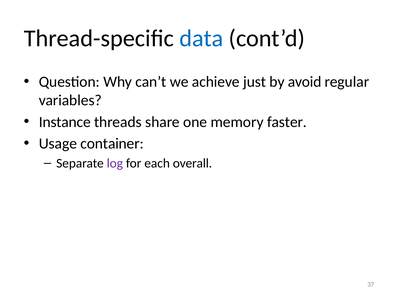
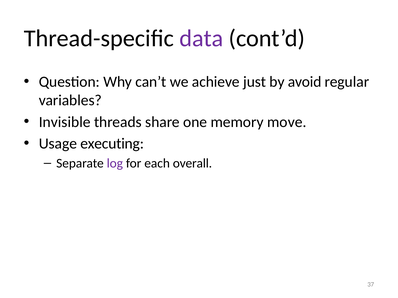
data colour: blue -> purple
Instance: Instance -> Invisible
faster: faster -> move
container: container -> executing
